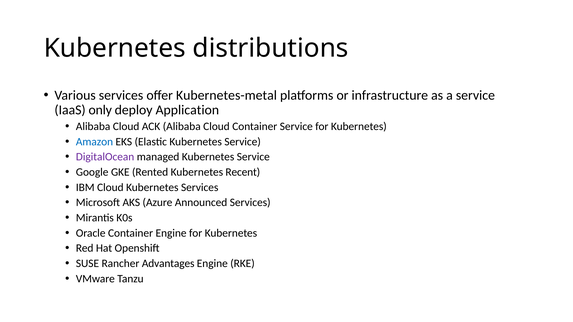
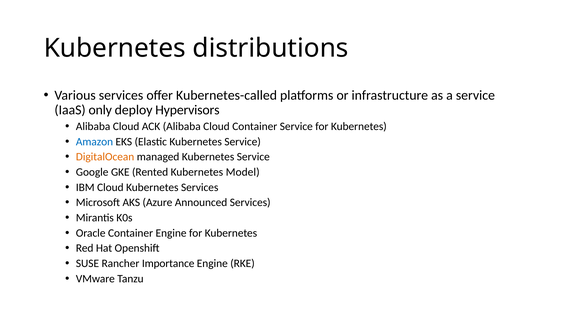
Kubernetes-metal: Kubernetes-metal -> Kubernetes-called
Application: Application -> Hypervisors
DigitalOcean colour: purple -> orange
Recent: Recent -> Model
Advantages: Advantages -> Importance
